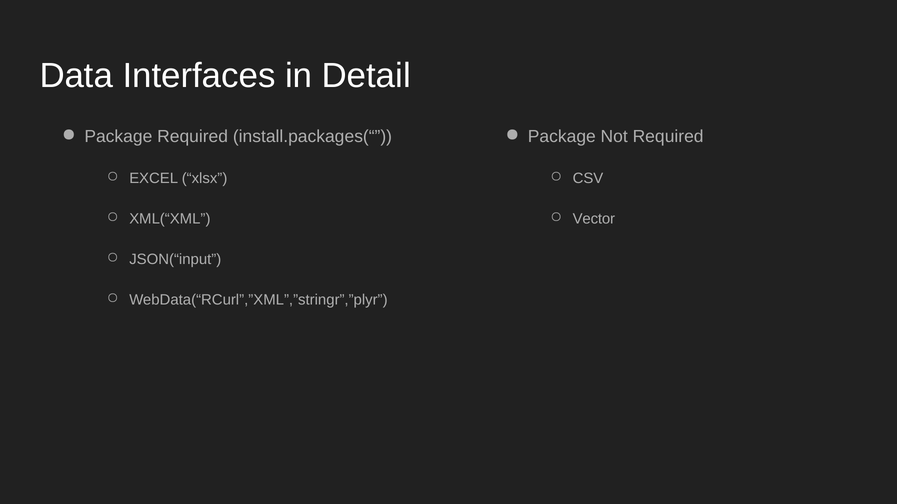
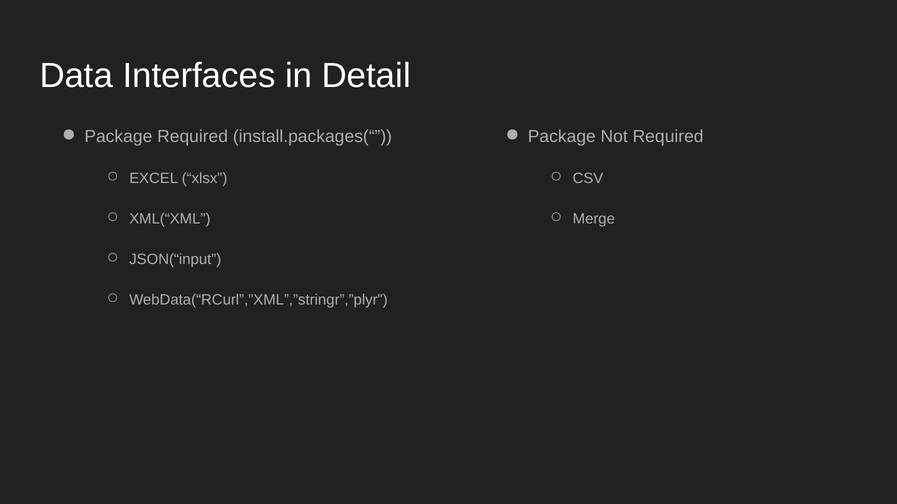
Vector: Vector -> Merge
